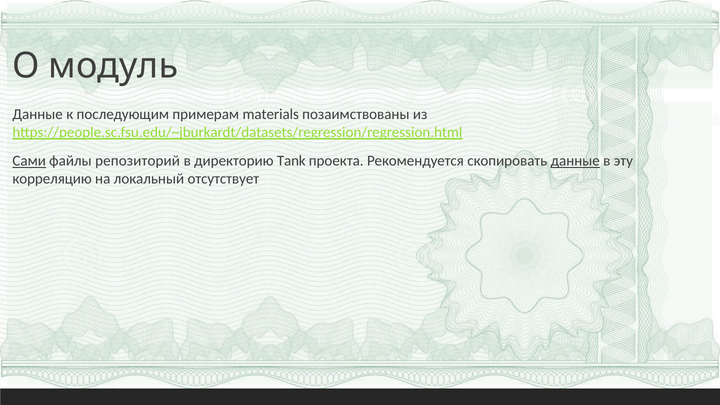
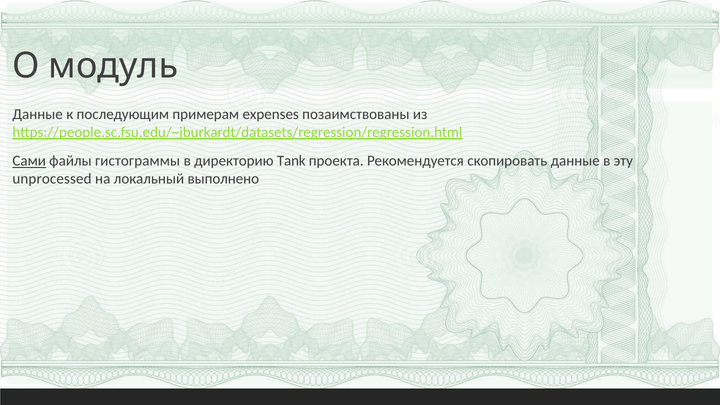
materials: materials -> expenses
репозиторий: репозиторий -> гистограммы
данные at (575, 161) underline: present -> none
корреляцию: корреляцию -> unprocessed
отсутствует: отсутствует -> выполнено
